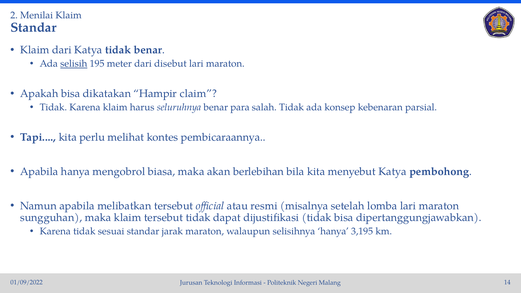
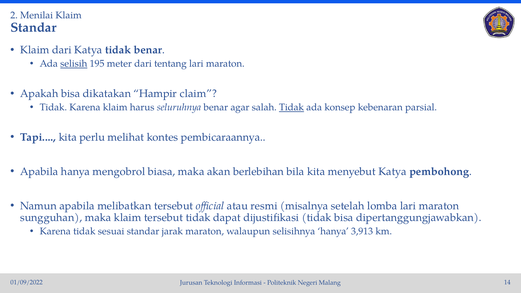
disebut: disebut -> tentang
para: para -> agar
Tidak at (291, 107) underline: none -> present
3,195: 3,195 -> 3,913
